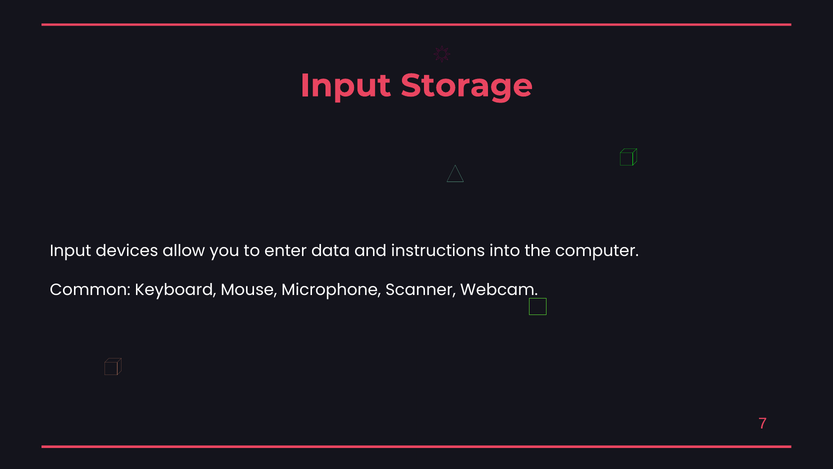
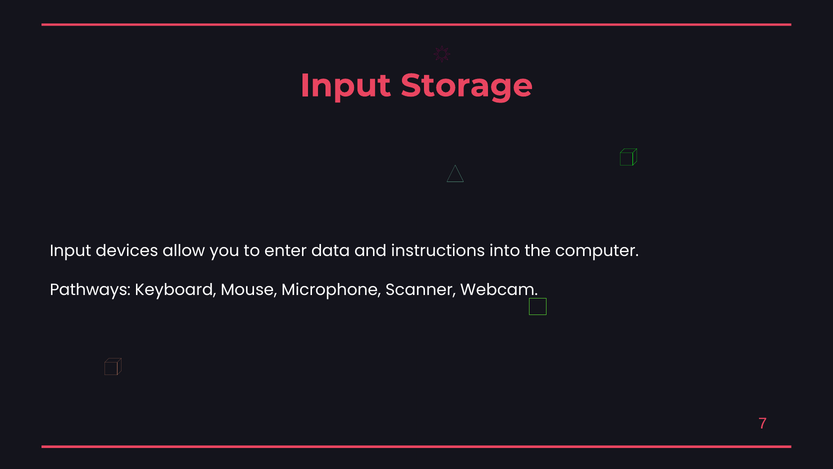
Common: Common -> Pathways
